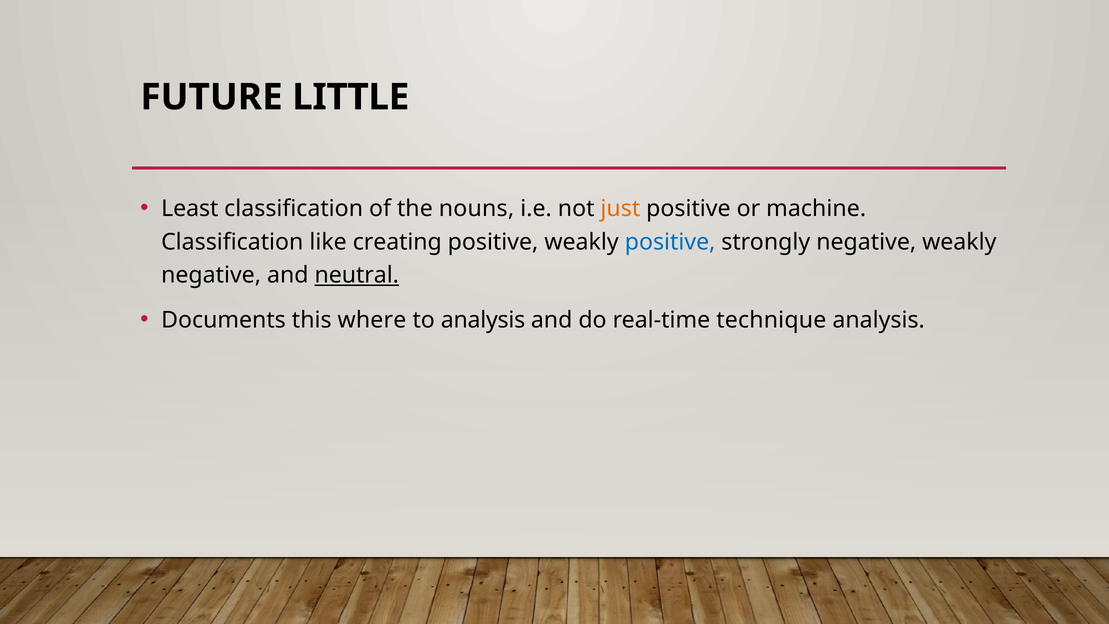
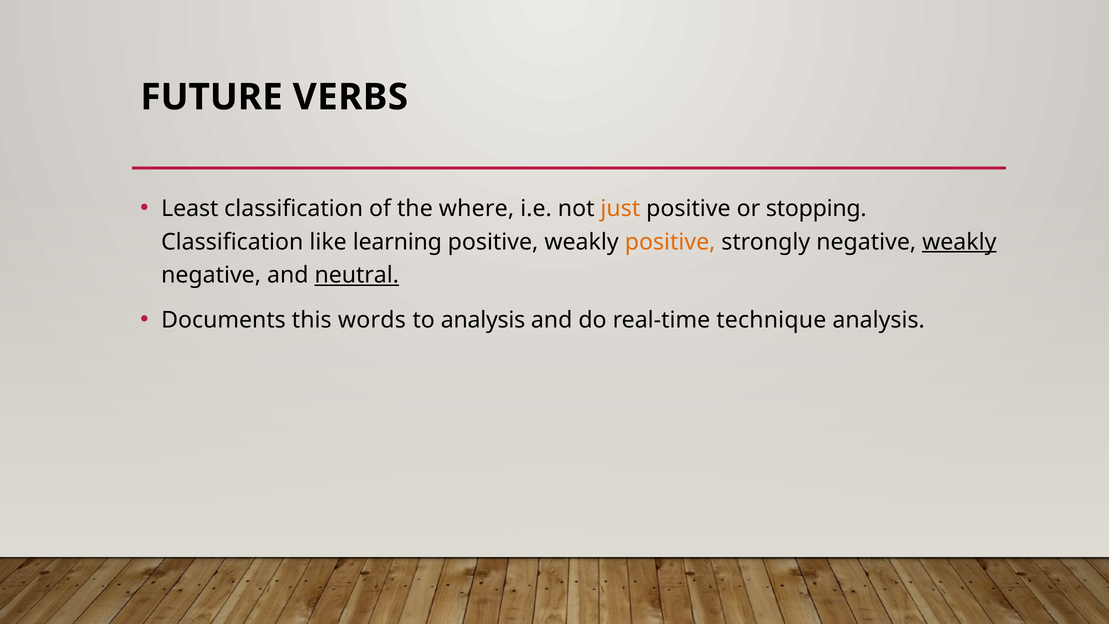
LITTLE: LITTLE -> VERBS
nouns: nouns -> where
machine: machine -> stopping
creating: creating -> learning
positive at (670, 242) colour: blue -> orange
weakly at (959, 242) underline: none -> present
where: where -> words
